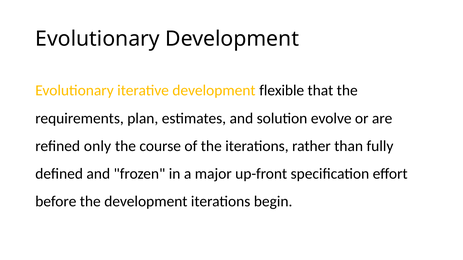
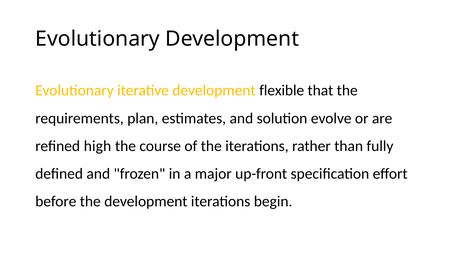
only: only -> high
